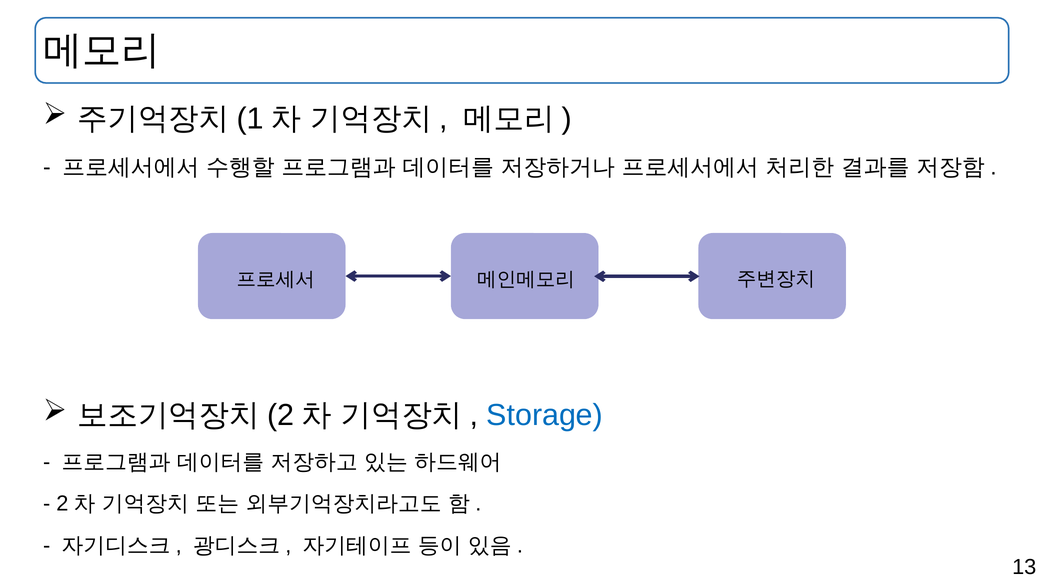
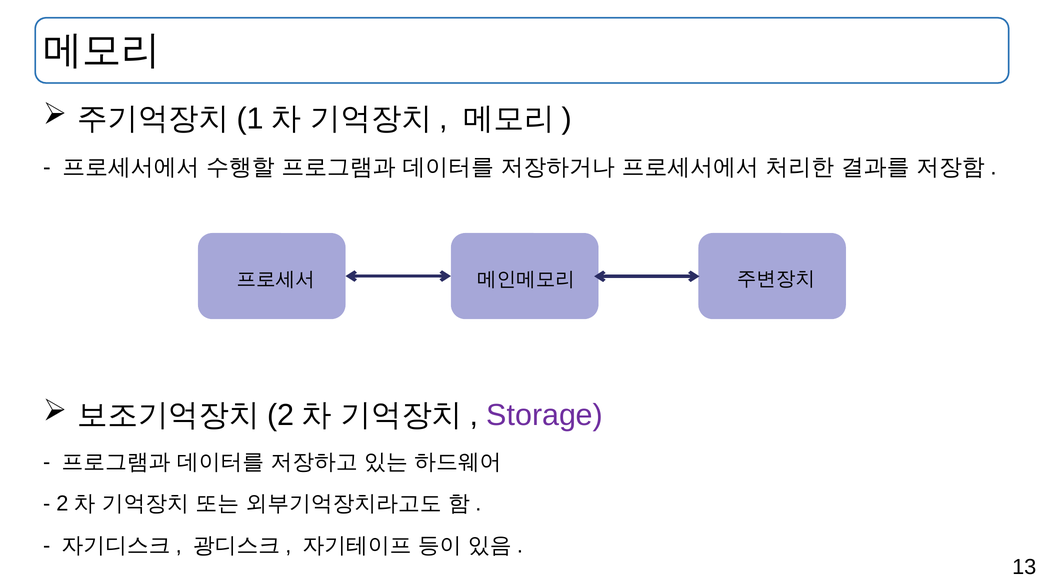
Storage colour: blue -> purple
